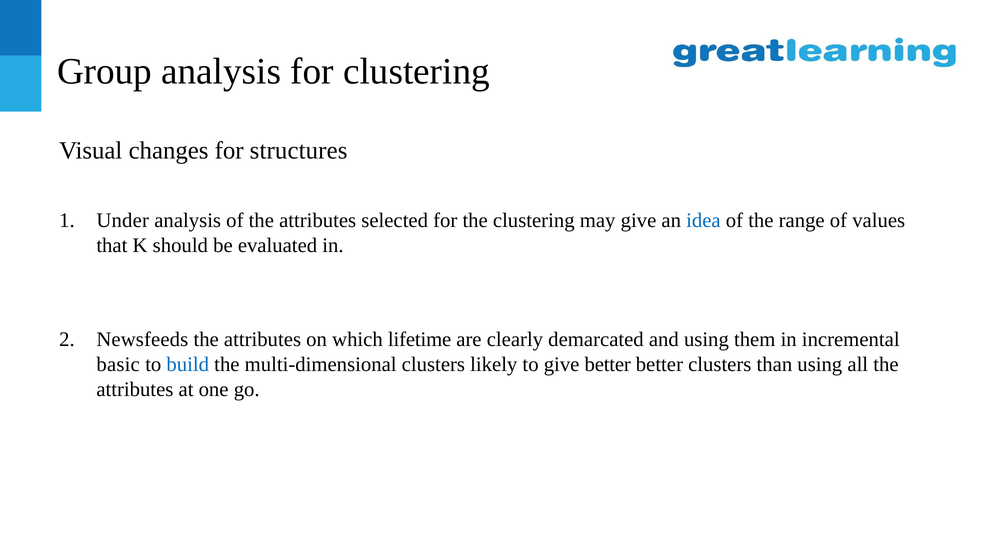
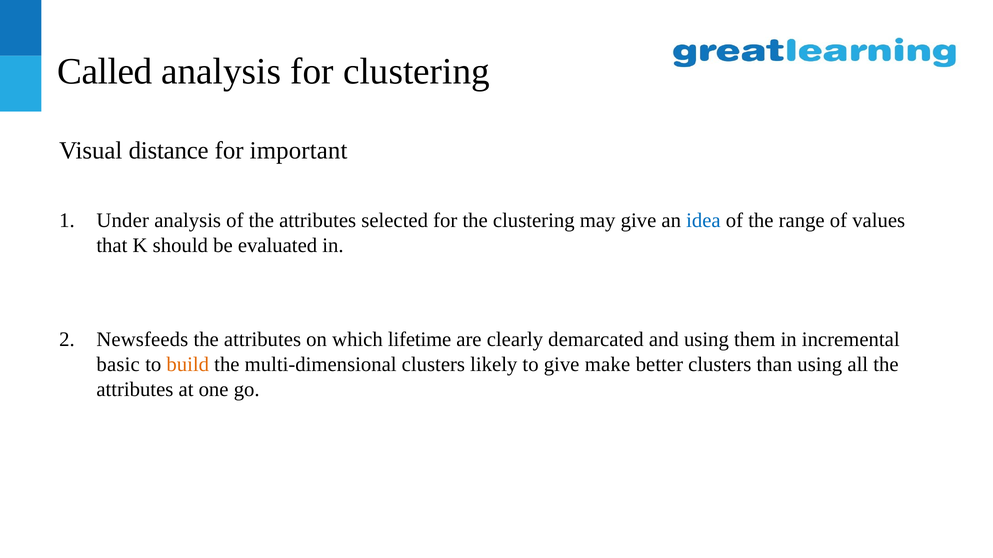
Group: Group -> Called
changes: changes -> distance
structures: structures -> important
build colour: blue -> orange
give better: better -> make
